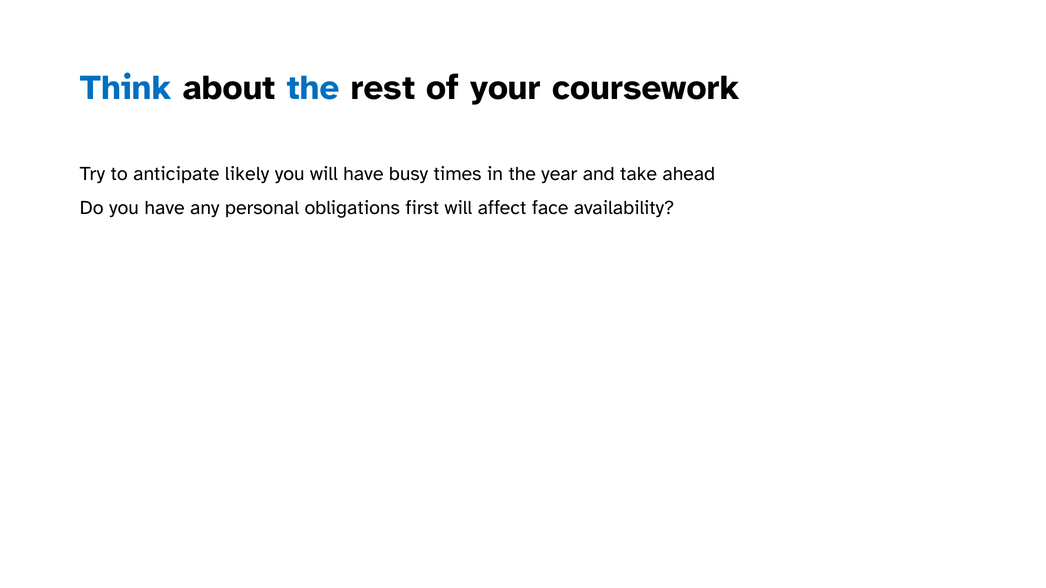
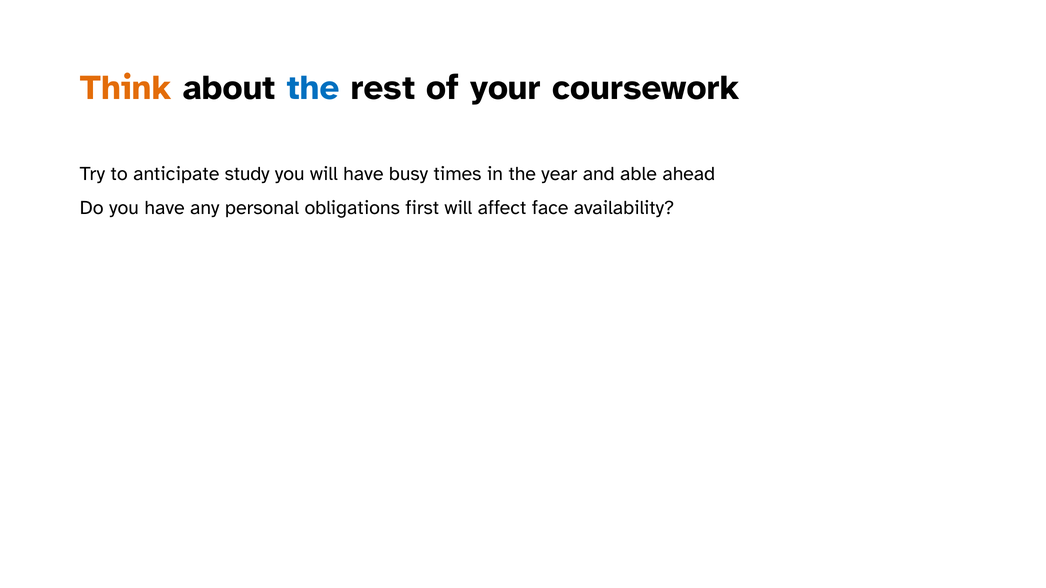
Think colour: blue -> orange
likely: likely -> study
take: take -> able
